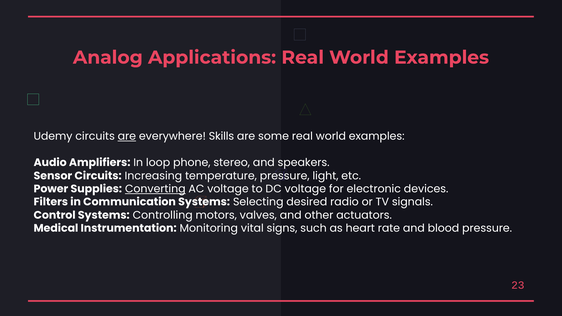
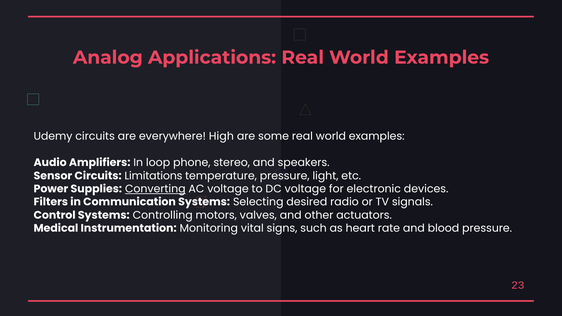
are at (127, 136) underline: present -> none
Skills: Skills -> High
Increasing: Increasing -> Limitations
